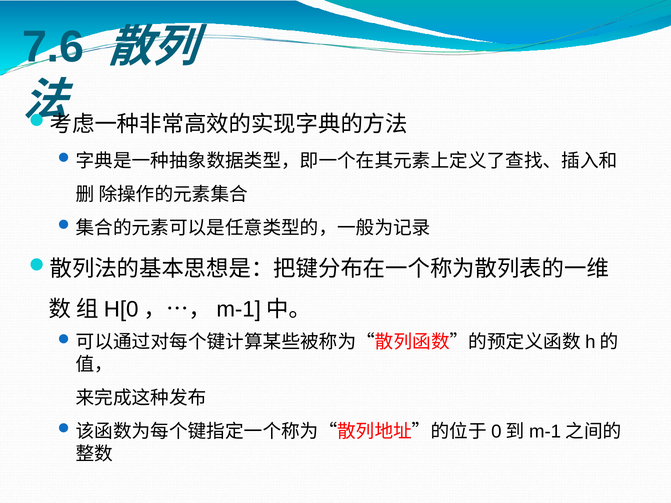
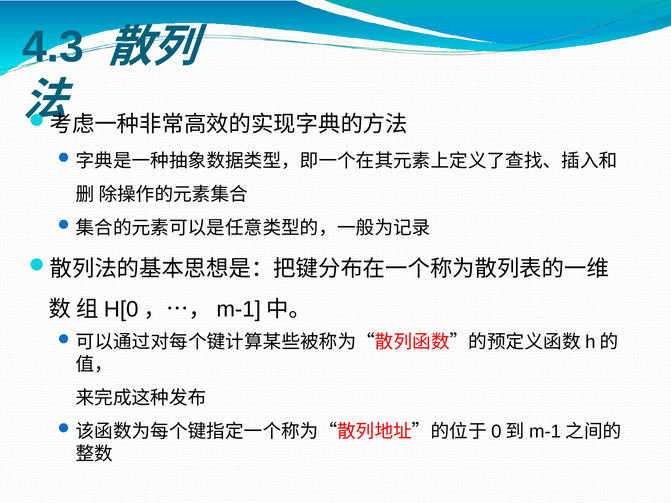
7.6: 7.6 -> 4.3
